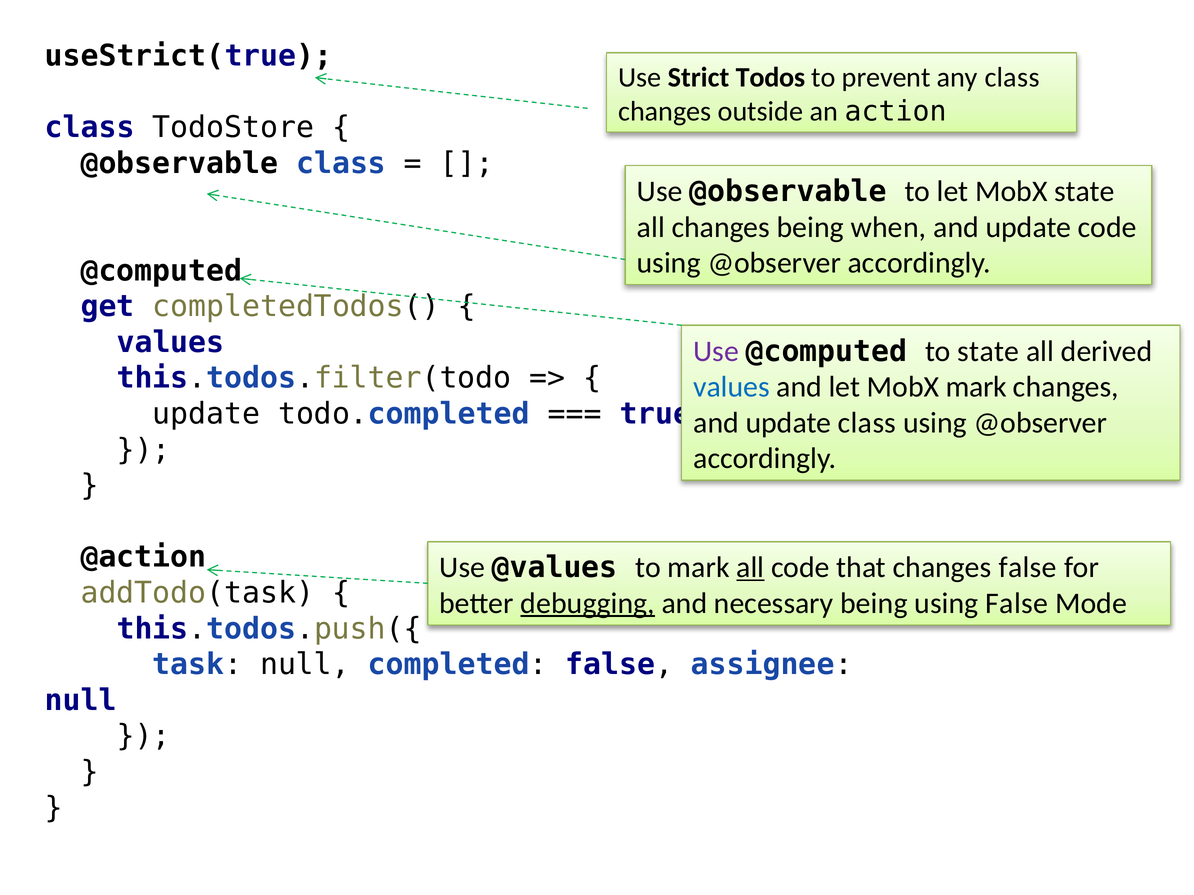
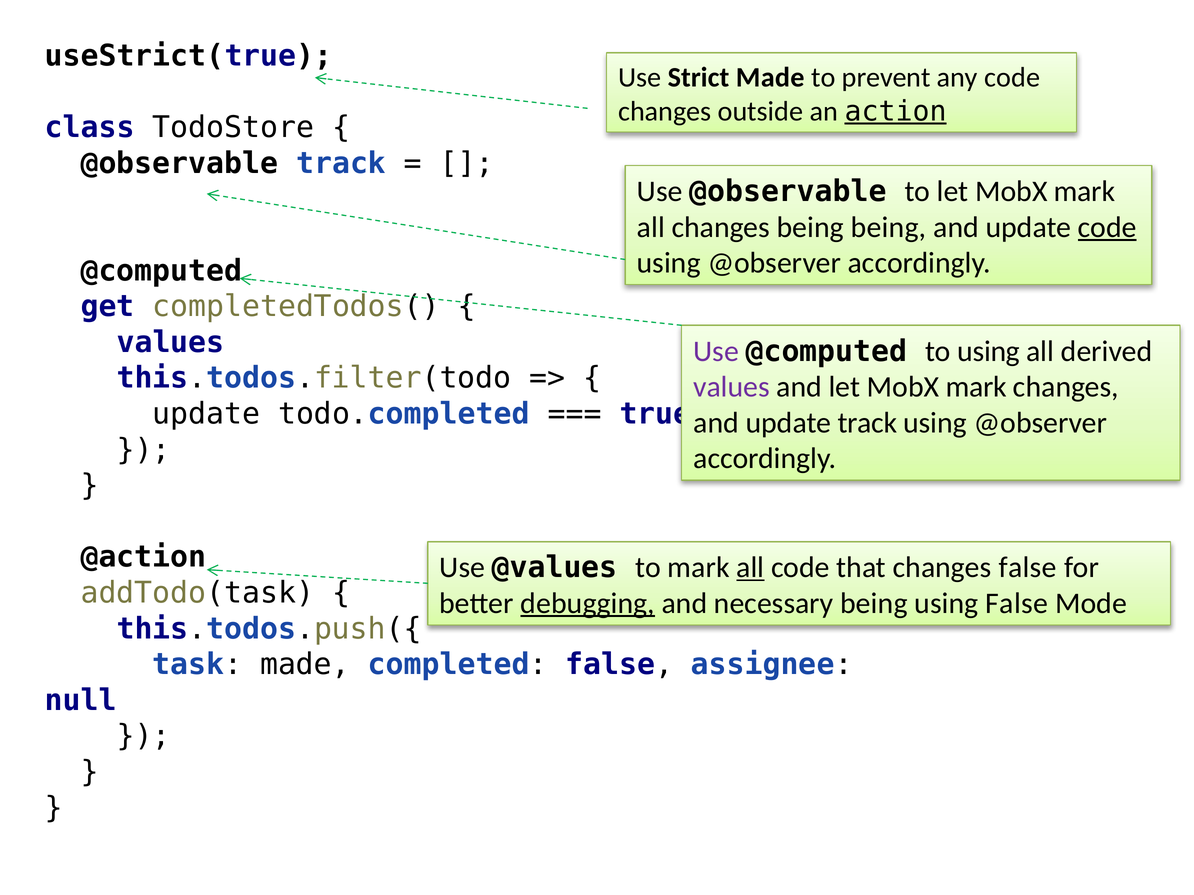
Strict Todos: Todos -> Made
any class: class -> code
action underline: none -> present
@observable class: class -> track
to let MobX state: state -> mark
being when: when -> being
code at (1107, 227) underline: none -> present
to state: state -> using
values at (732, 387) colour: blue -> purple
update class: class -> track
task null: null -> made
